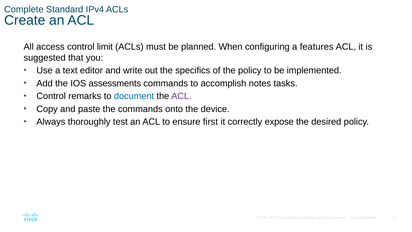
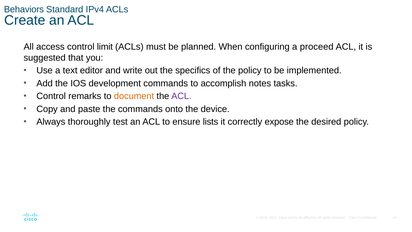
Complete: Complete -> Behaviors
features: features -> proceed
assessments: assessments -> development
document colour: blue -> orange
first: first -> lists
